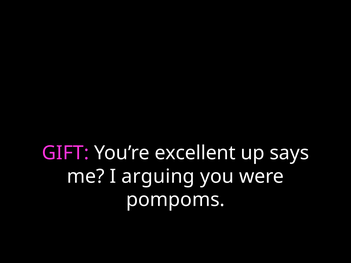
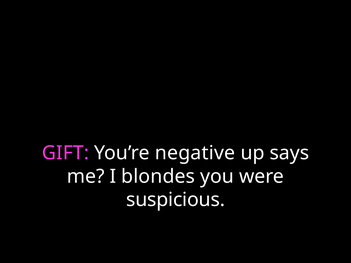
excellent: excellent -> negative
arguing: arguing -> blondes
pompoms: pompoms -> suspicious
